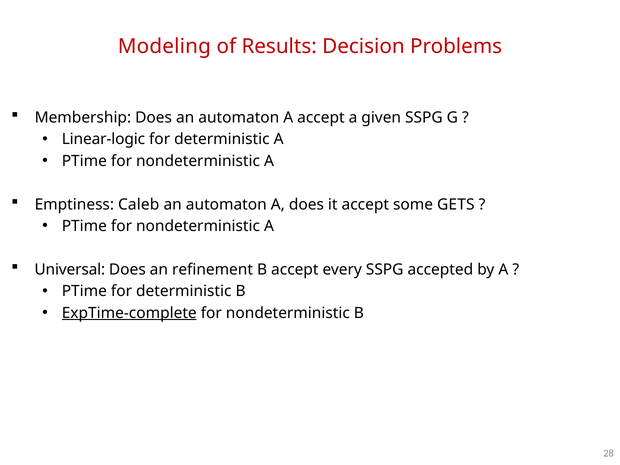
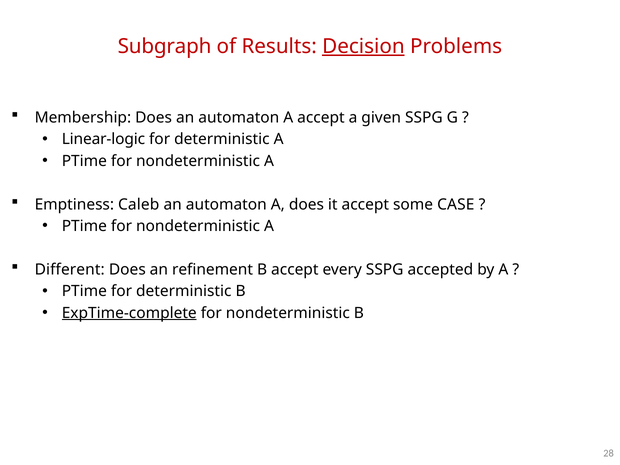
Modeling: Modeling -> Subgraph
Decision underline: none -> present
GETS: GETS -> CASE
Universal: Universal -> Different
